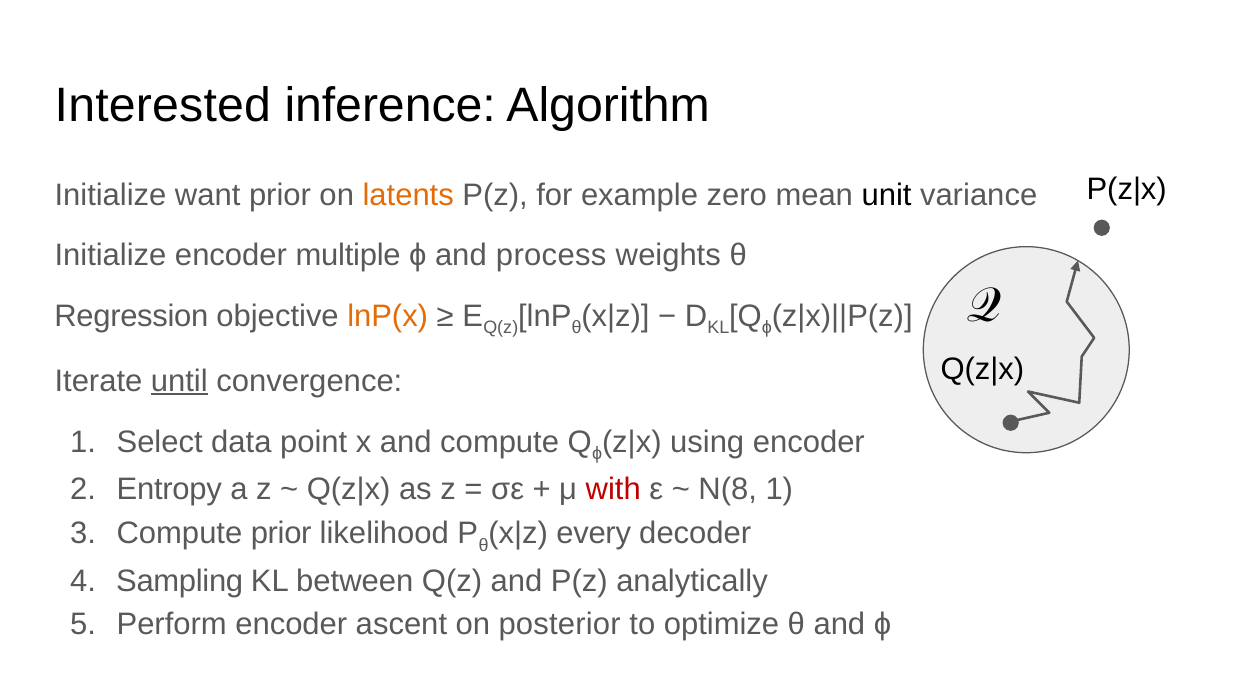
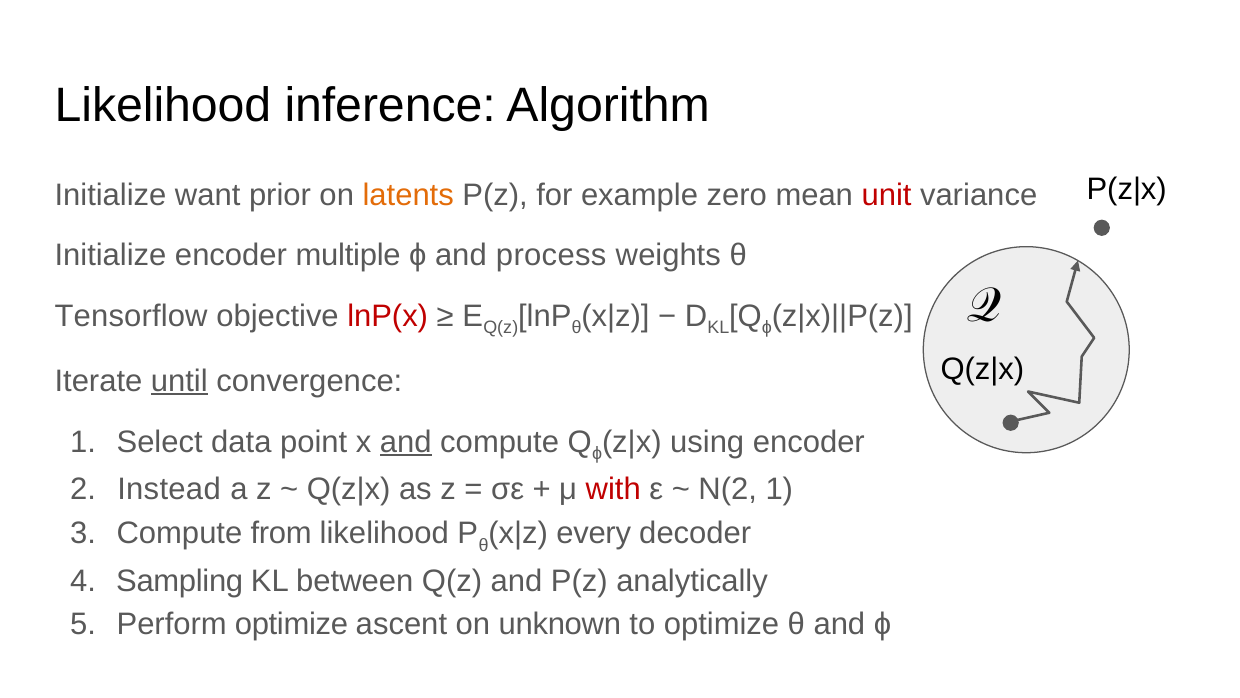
Interested at (163, 105): Interested -> Likelihood
unit colour: black -> red
Regression: Regression -> Tensorflow
lnP(x colour: orange -> red
and at (406, 442) underline: none -> present
Entropy: Entropy -> Instead
N(8: N(8 -> N(2
Compute prior: prior -> from
Perform encoder: encoder -> optimize
posterior: posterior -> unknown
